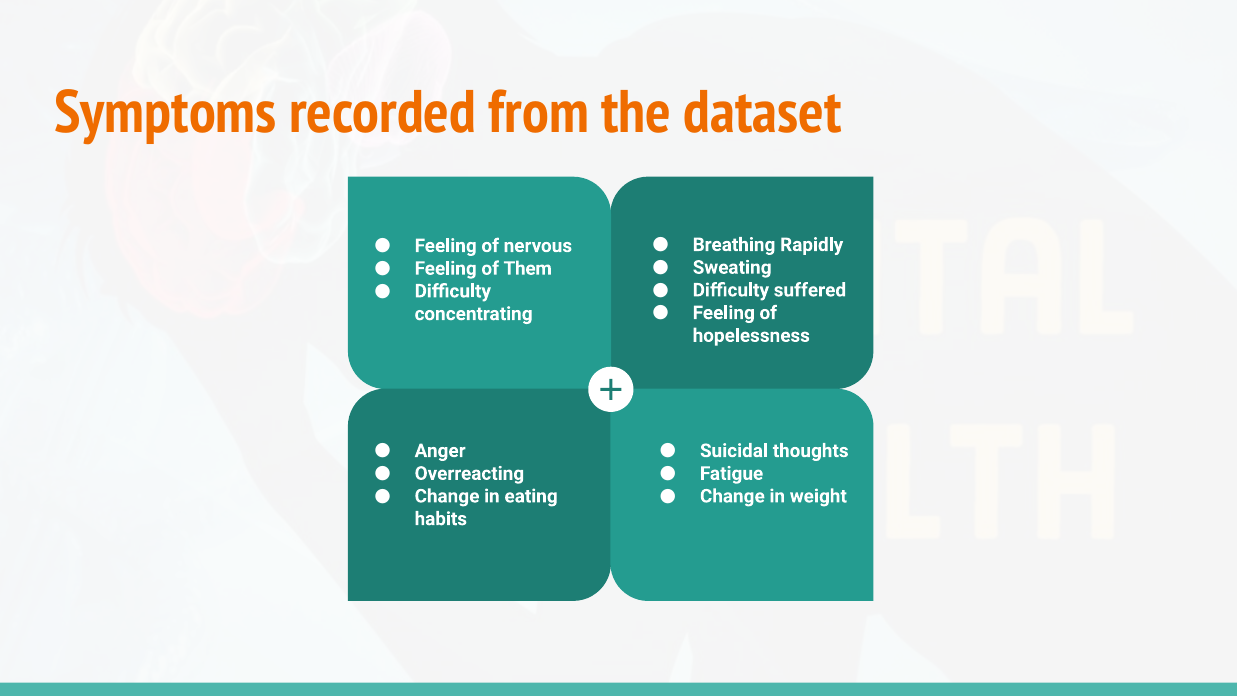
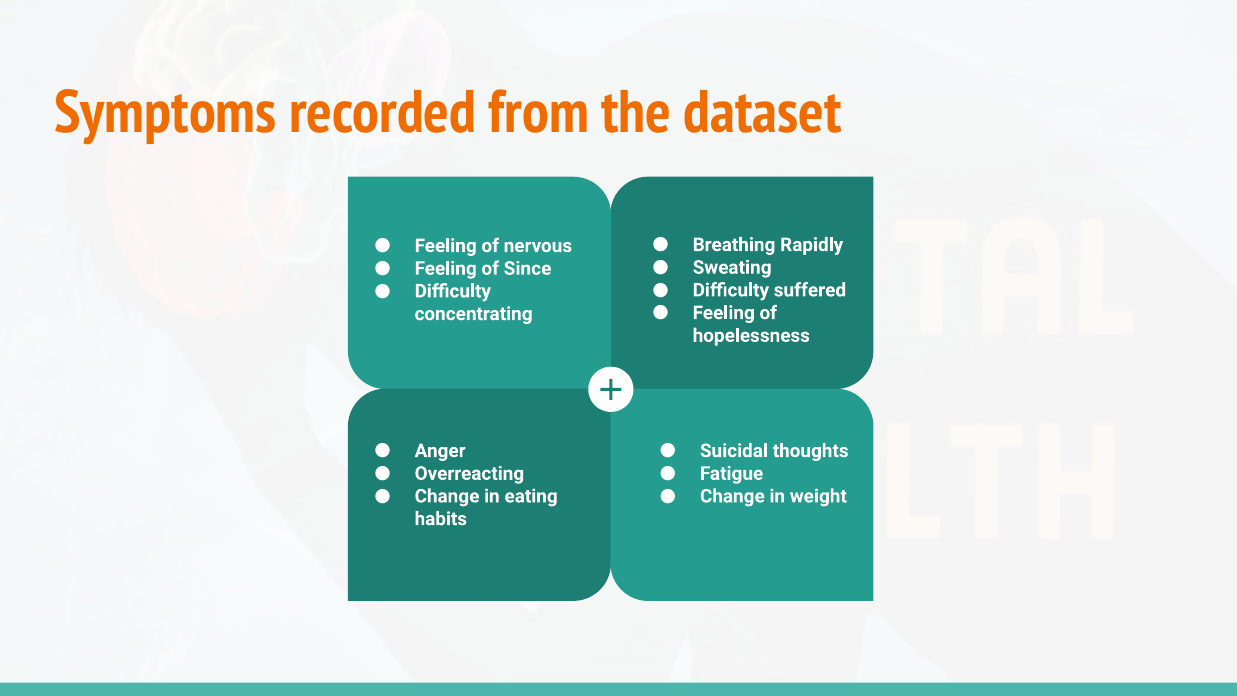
Them: Them -> Since
